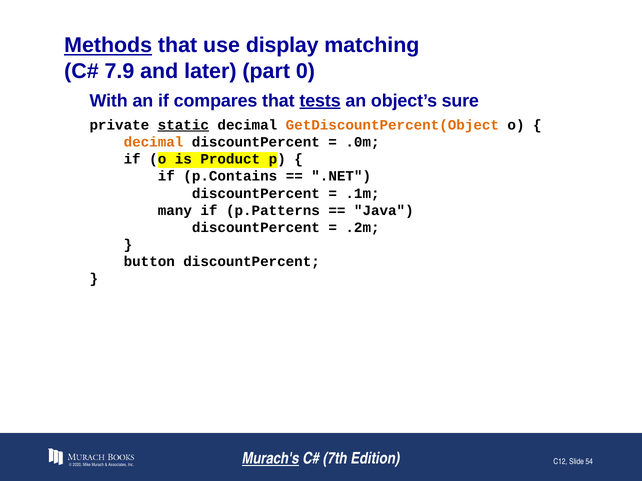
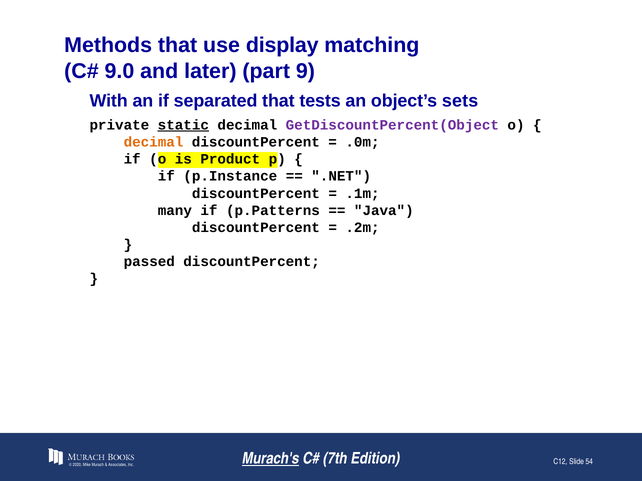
Methods underline: present -> none
7.9: 7.9 -> 9.0
0: 0 -> 9
compares: compares -> separated
tests underline: present -> none
sure: sure -> sets
GetDiscountPercent(Object colour: orange -> purple
p.Contains: p.Contains -> p.Instance
button: button -> passed
